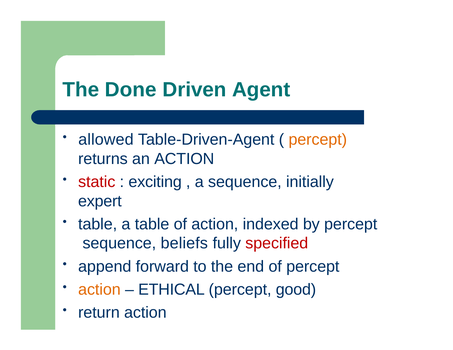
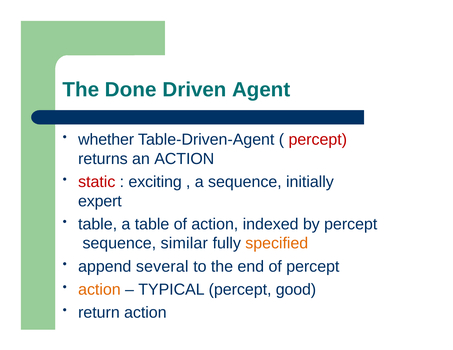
allowed: allowed -> whether
percept at (318, 140) colour: orange -> red
beliefs: beliefs -> similar
specified colour: red -> orange
forward: forward -> several
ETHICAL: ETHICAL -> TYPICAL
